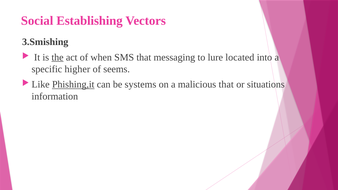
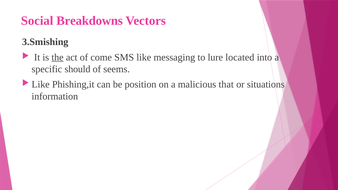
Establishing: Establishing -> Breakdowns
when: when -> come
SMS that: that -> like
higher: higher -> should
Phishing,it underline: present -> none
systems: systems -> position
